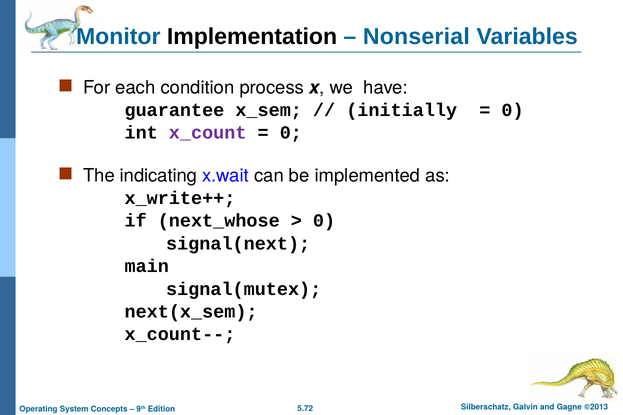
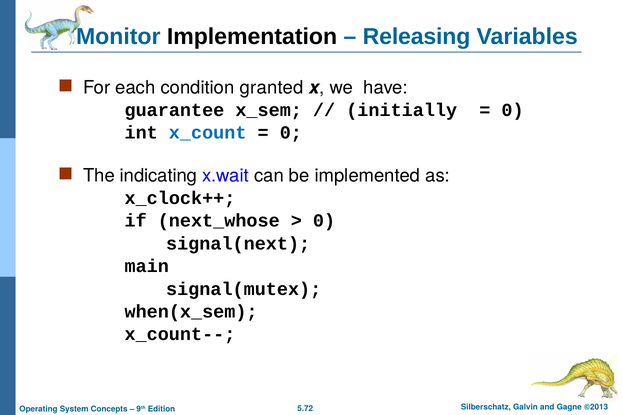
Nonserial: Nonserial -> Releasing
process: process -> granted
x_count colour: purple -> blue
x_write++: x_write++ -> x_clock++
next(x_sem: next(x_sem -> when(x_sem
